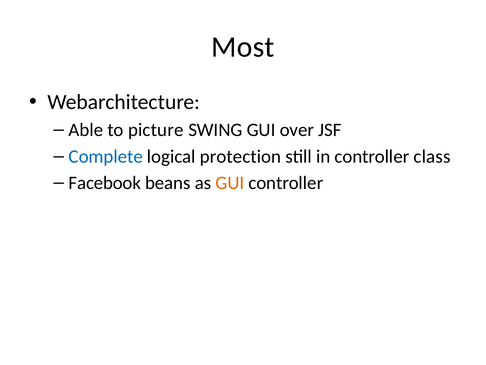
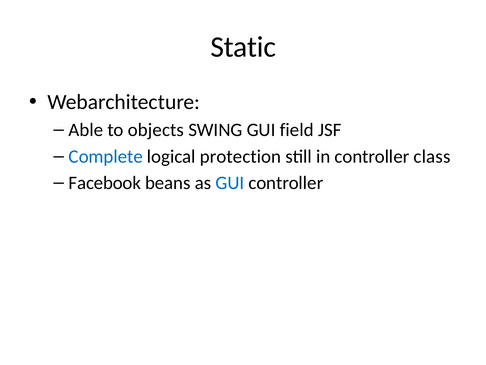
Most: Most -> Static
picture: picture -> objects
over: over -> field
GUI at (230, 183) colour: orange -> blue
